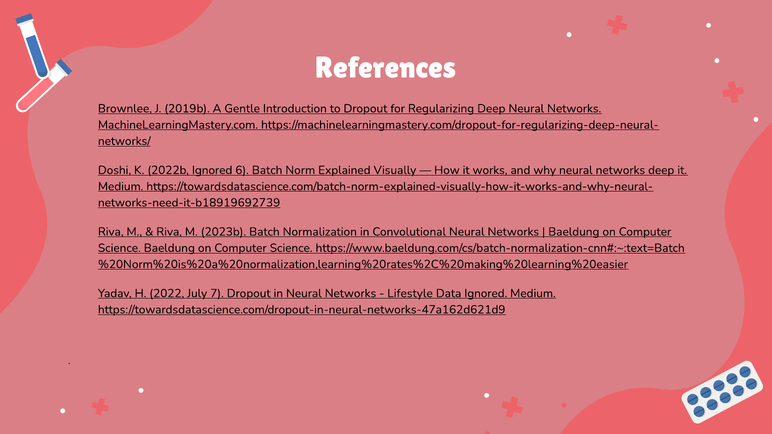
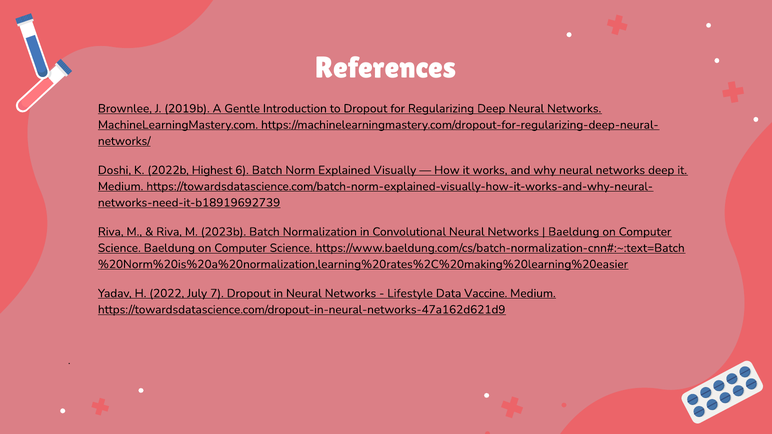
2022b Ignored: Ignored -> Highest
Data Ignored: Ignored -> Vaccine
